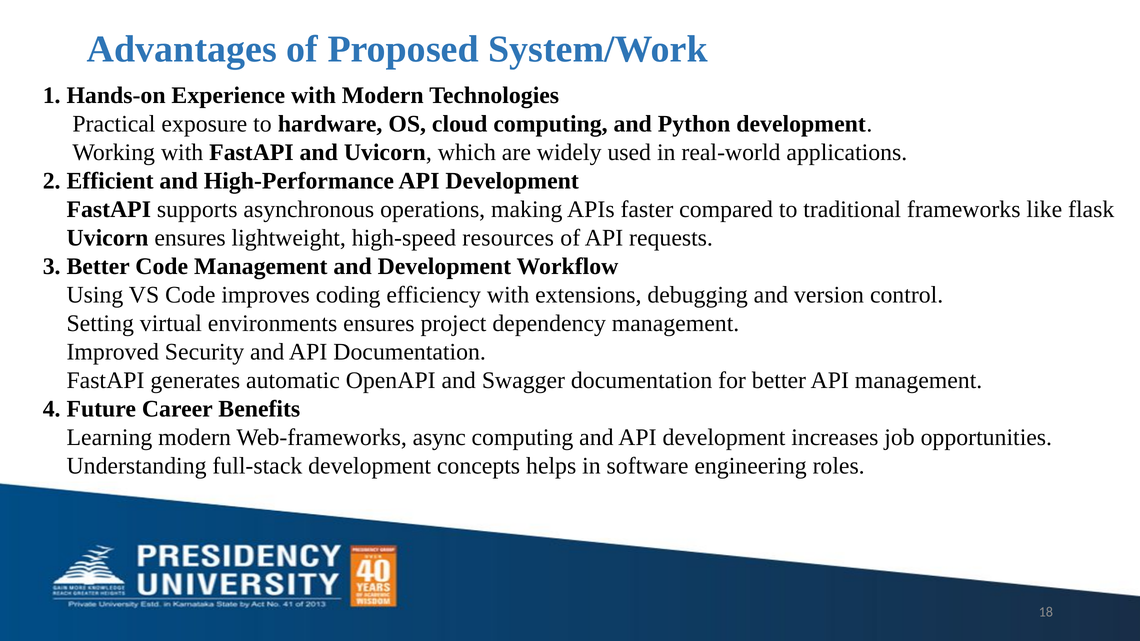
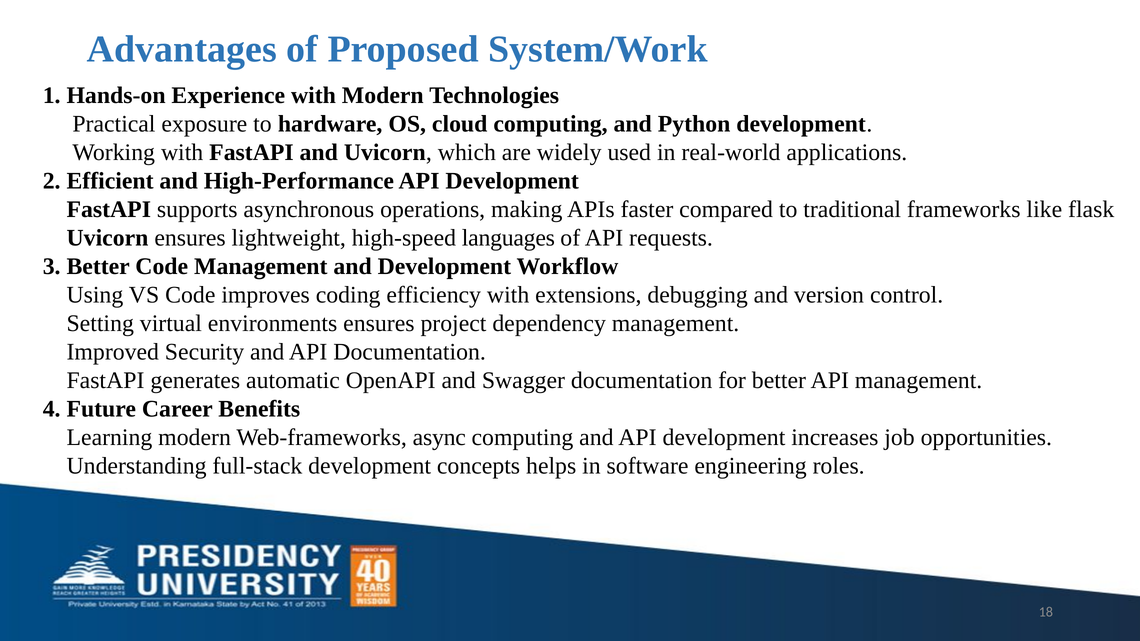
resources: resources -> languages
